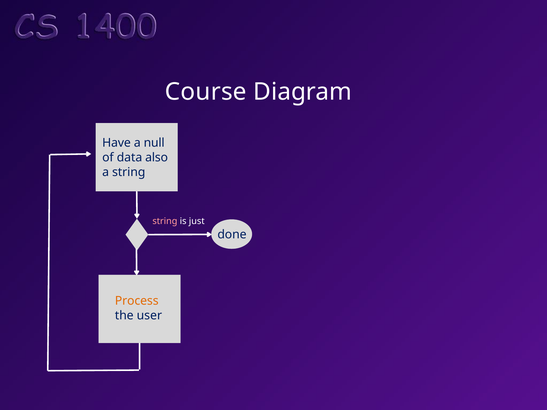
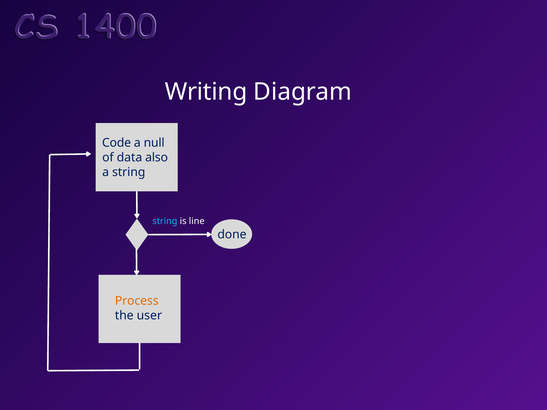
Course: Course -> Writing
Have: Have -> Code
string at (165, 221) colour: pink -> light blue
just: just -> line
